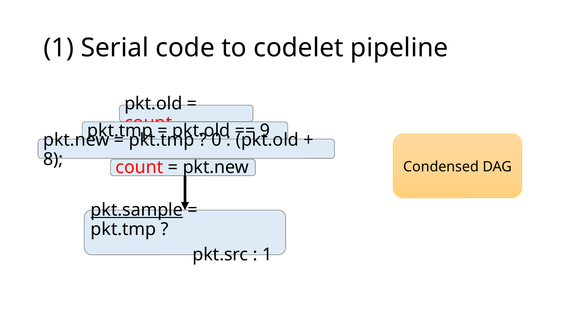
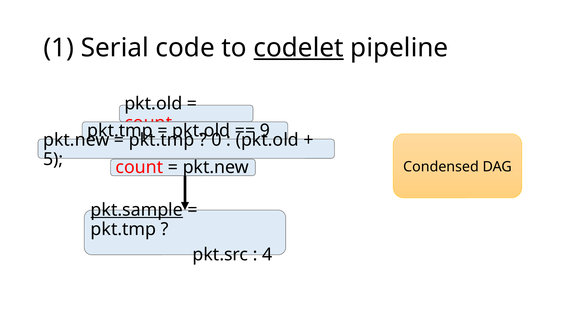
codelet underline: none -> present
8: 8 -> 5
1 at (267, 254): 1 -> 4
